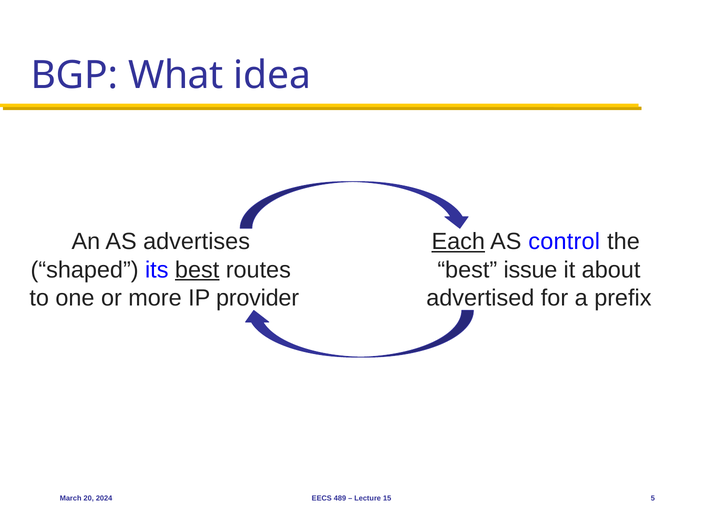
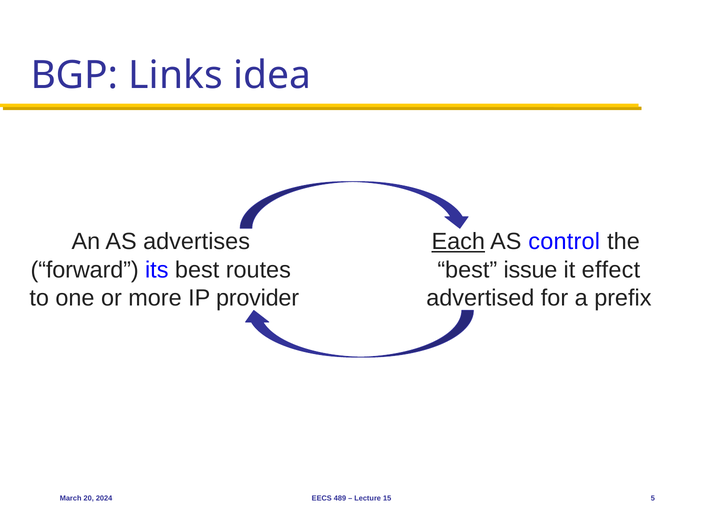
What: What -> Links
shaped: shaped -> forward
best at (197, 270) underline: present -> none
about: about -> effect
